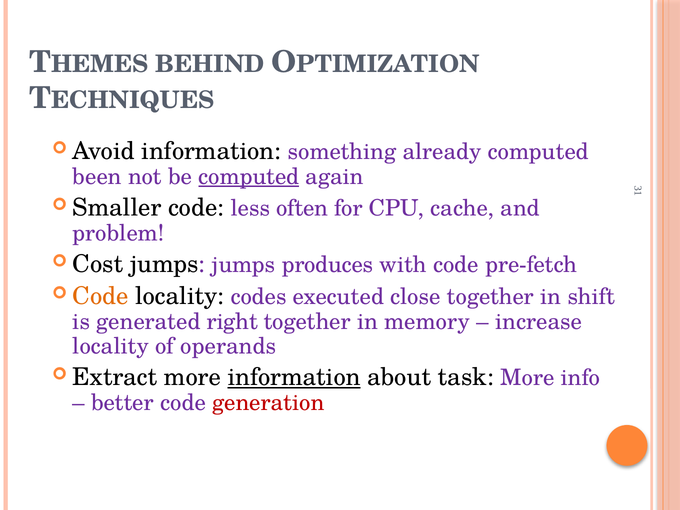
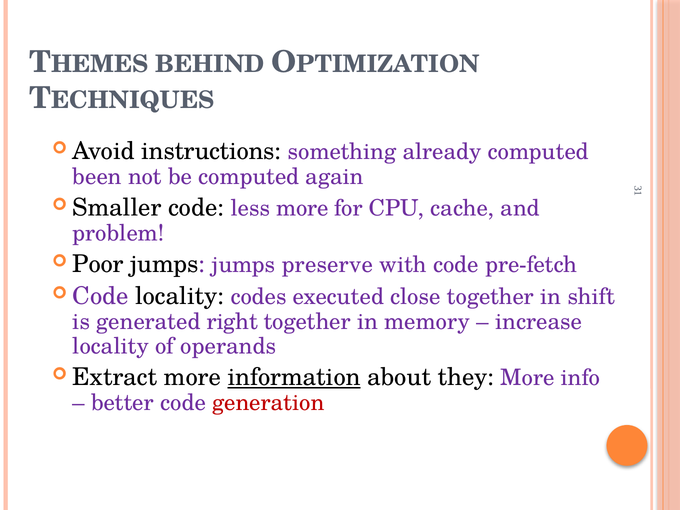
Avoid information: information -> instructions
computed at (249, 177) underline: present -> none
less often: often -> more
Cost: Cost -> Poor
produces: produces -> preserve
Code at (100, 296) colour: orange -> purple
task: task -> they
